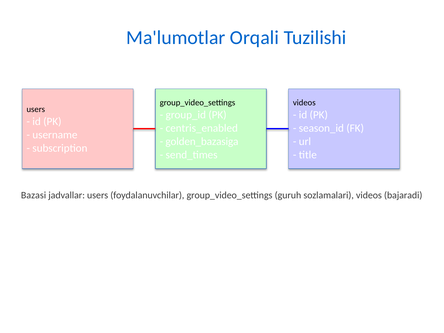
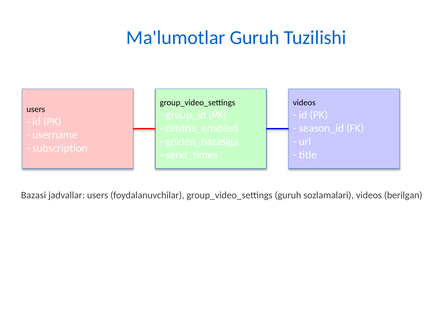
Orqali at (254, 38): Orqali -> Guruh
bajaradi: bajaradi -> berilgan
